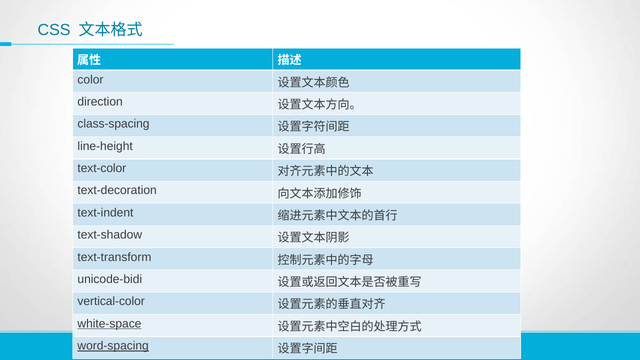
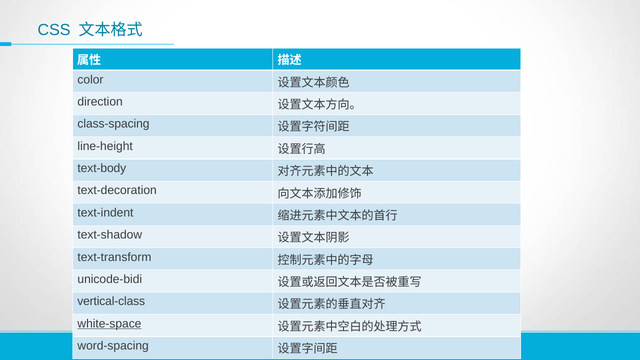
text-color: text-color -> text-body
vertical-color: vertical-color -> vertical-class
word-spacing underline: present -> none
